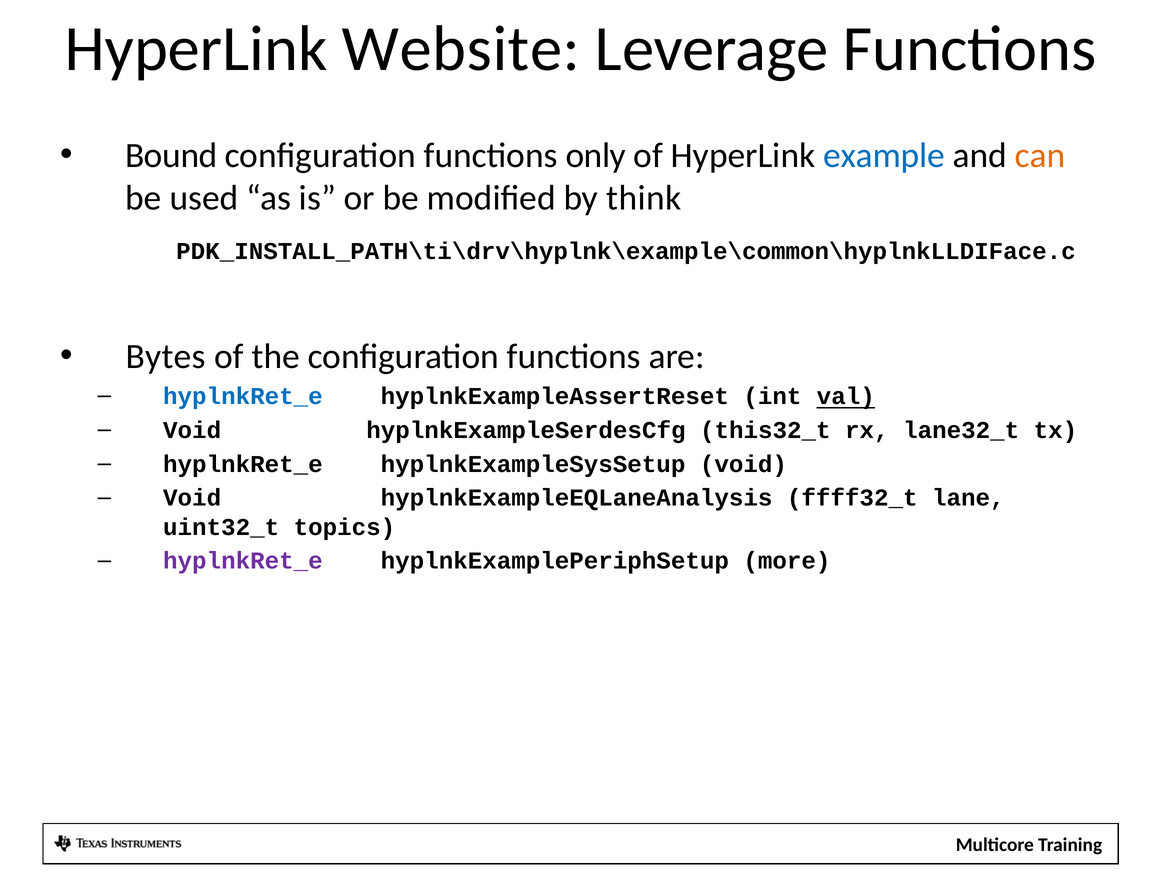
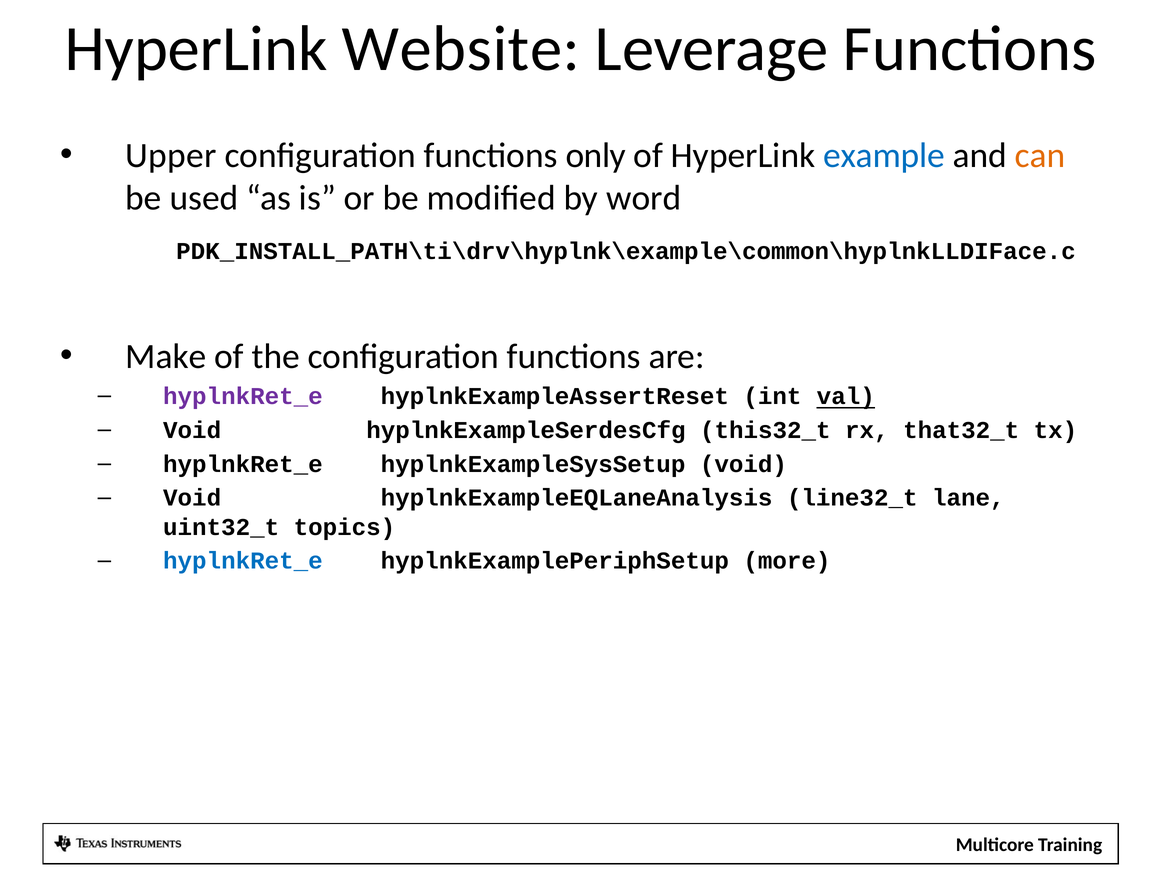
Bound: Bound -> Upper
think: think -> word
Bytes: Bytes -> Make
hyplnkRet_e at (243, 396) colour: blue -> purple
lane32_t: lane32_t -> that32_t
ffff32_t: ffff32_t -> line32_t
hyplnkRet_e at (243, 561) colour: purple -> blue
